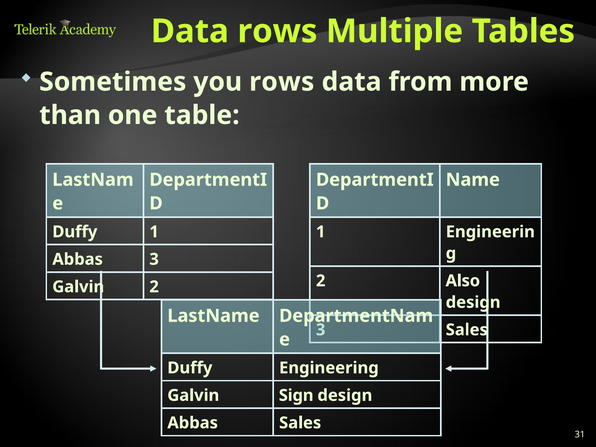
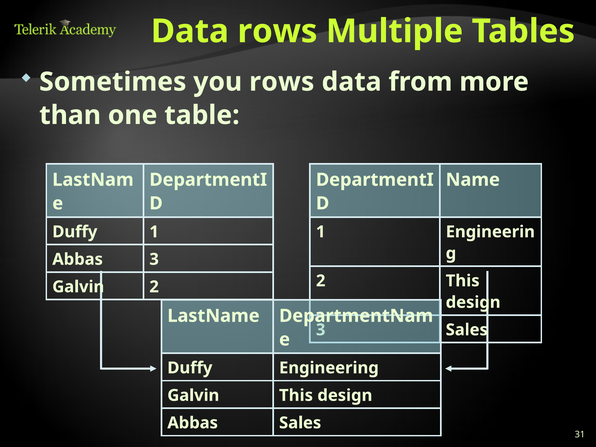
2 Also: Also -> This
Galvin Sign: Sign -> This
